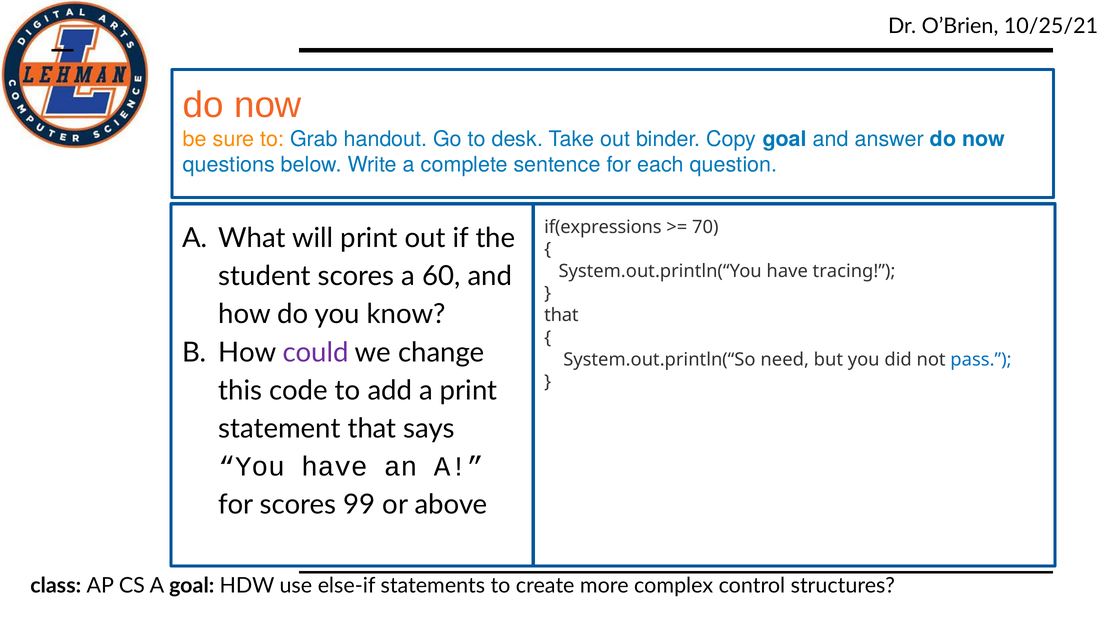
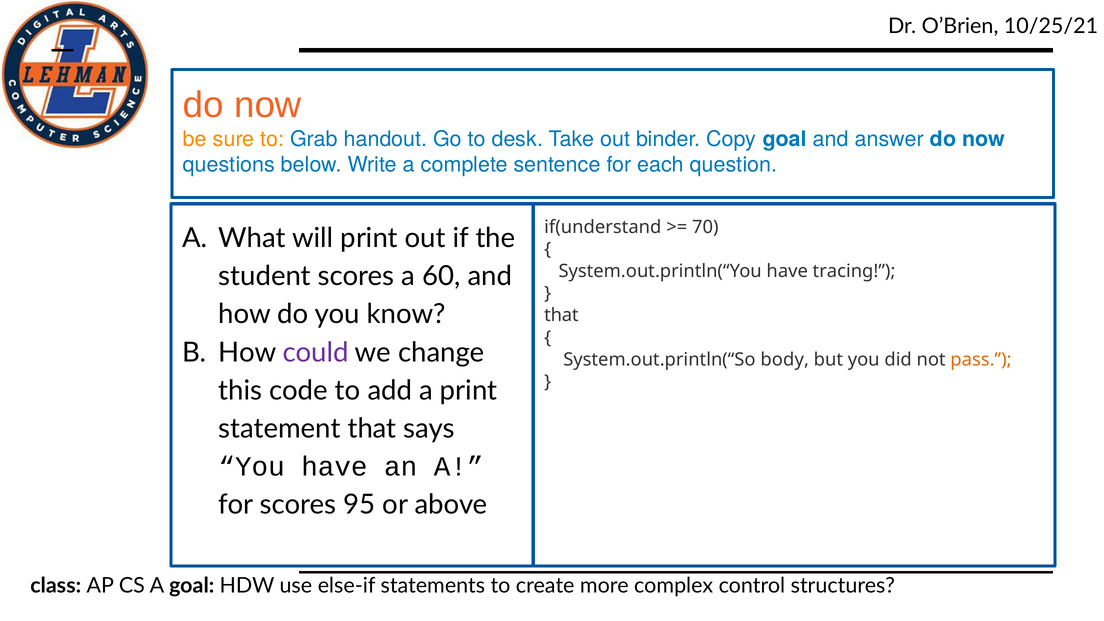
if(expressions: if(expressions -> if(understand
need: need -> body
pass colour: blue -> orange
99: 99 -> 95
